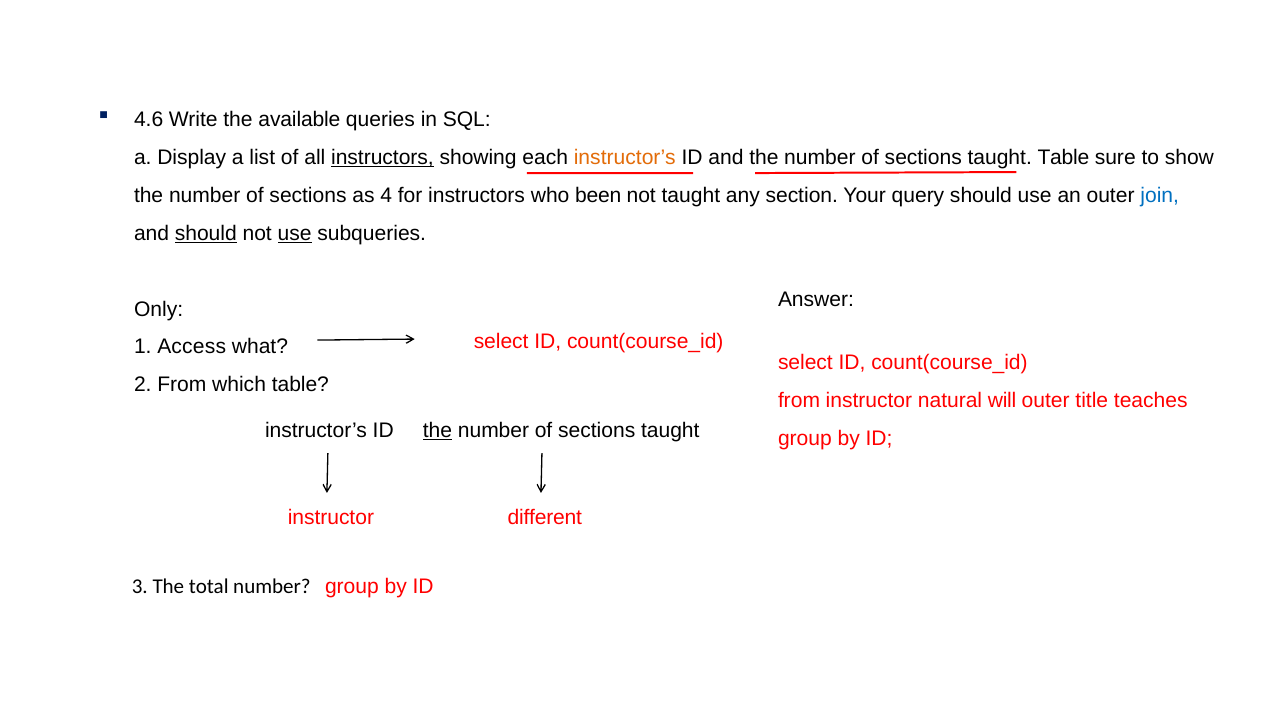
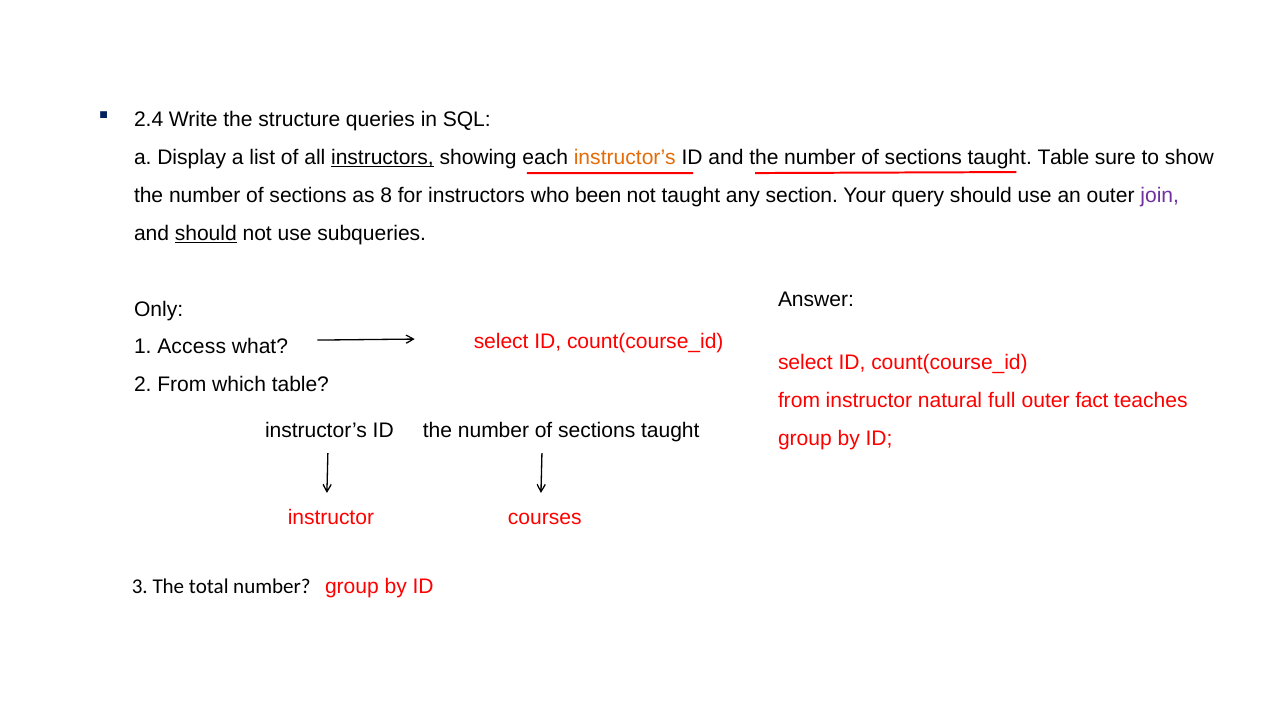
4.6: 4.6 -> 2.4
available: available -> structure
4: 4 -> 8
join colour: blue -> purple
use at (295, 233) underline: present -> none
will: will -> full
title: title -> fact
the at (437, 431) underline: present -> none
different: different -> courses
